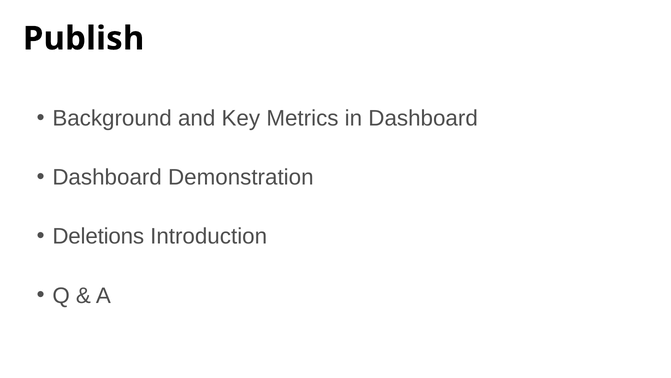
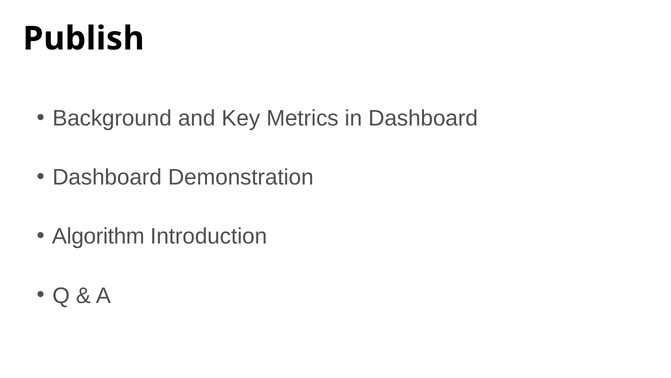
Deletions: Deletions -> Algorithm
